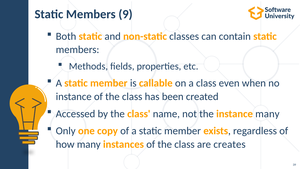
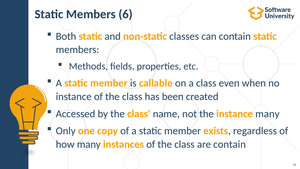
9: 9 -> 6
are creates: creates -> contain
